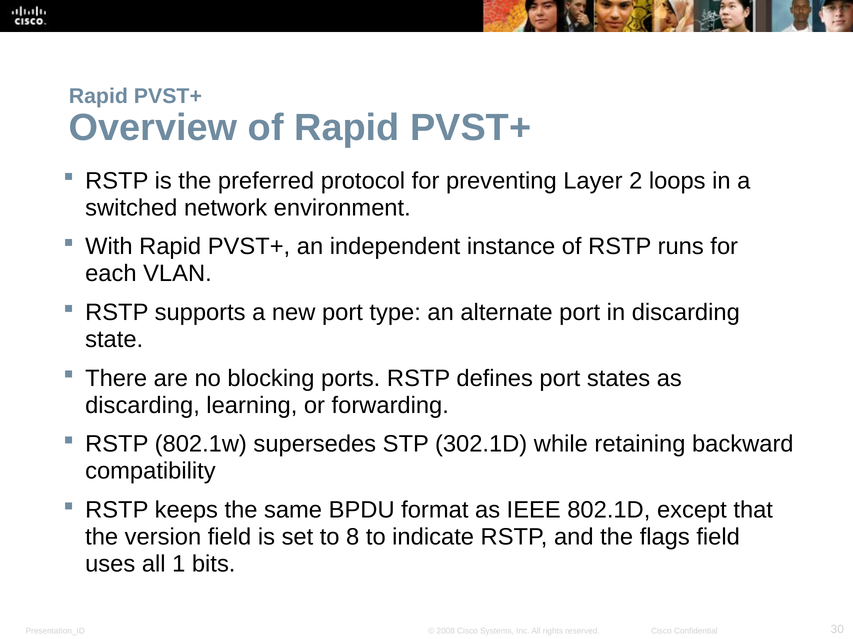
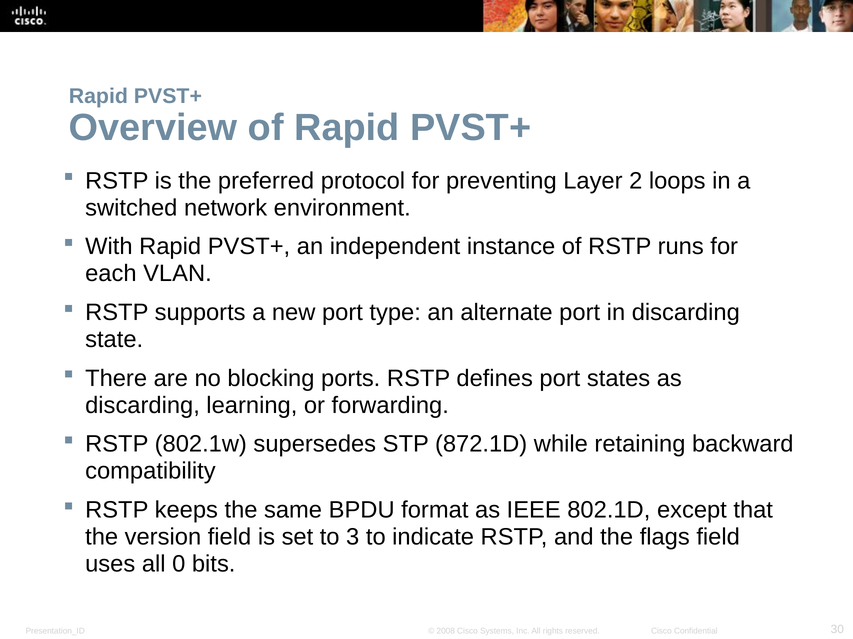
302.1D: 302.1D -> 872.1D
8: 8 -> 3
1: 1 -> 0
